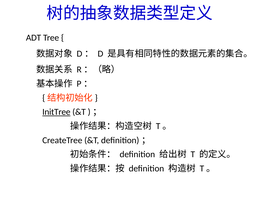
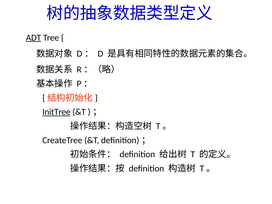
ADT underline: none -> present
